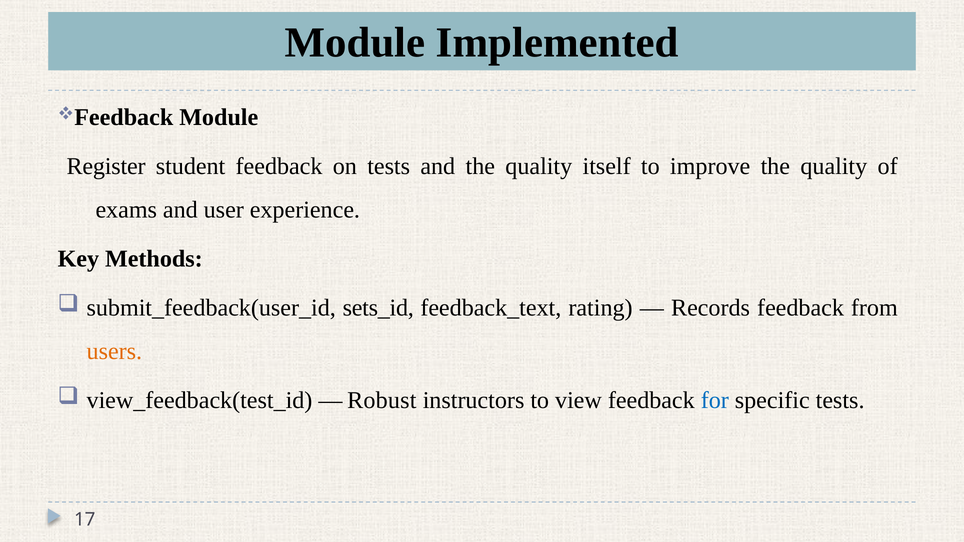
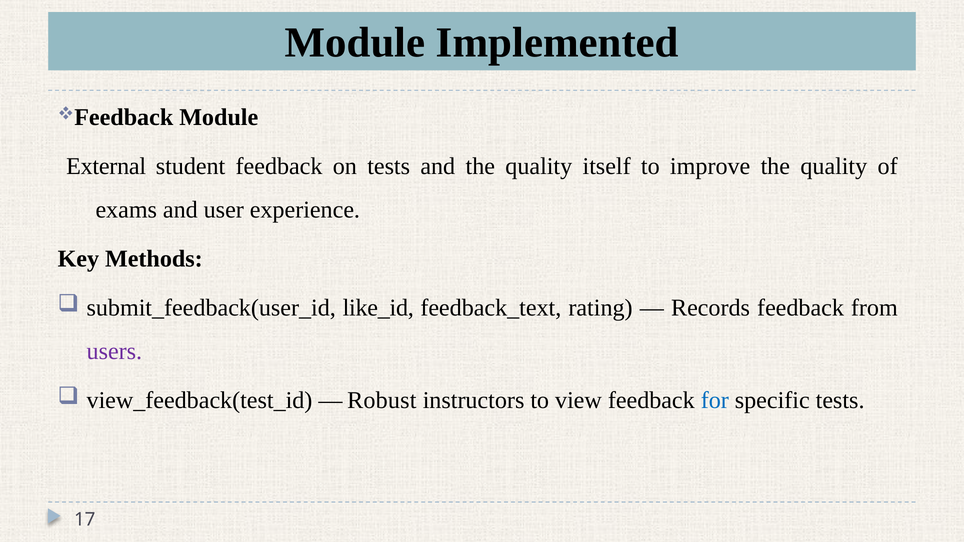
Register: Register -> External
sets_id: sets_id -> like_id
users colour: orange -> purple
